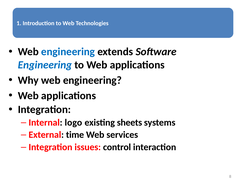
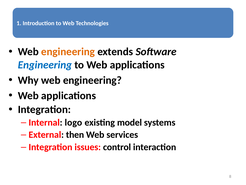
engineering at (68, 52) colour: blue -> orange
sheets: sheets -> model
time: time -> then
